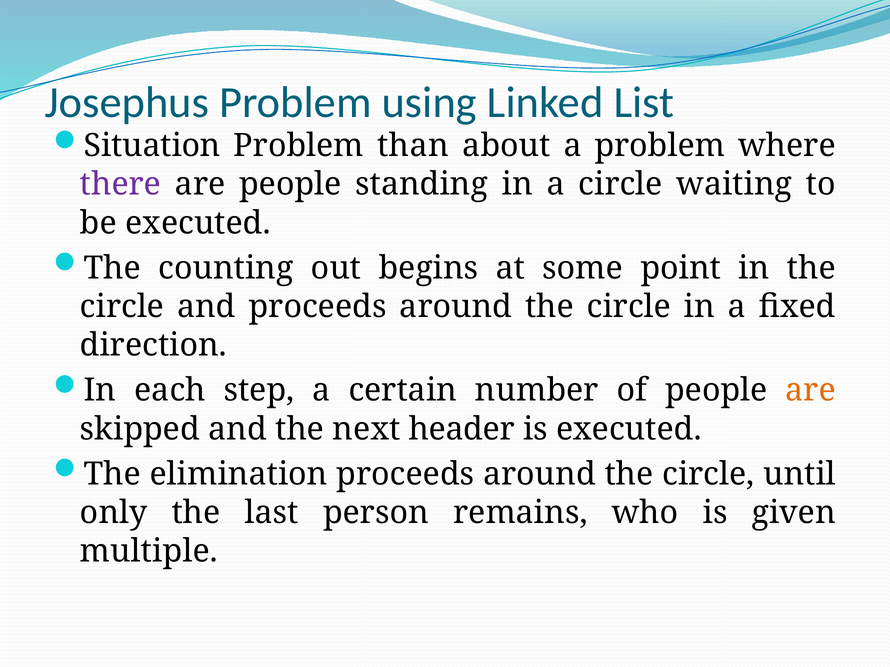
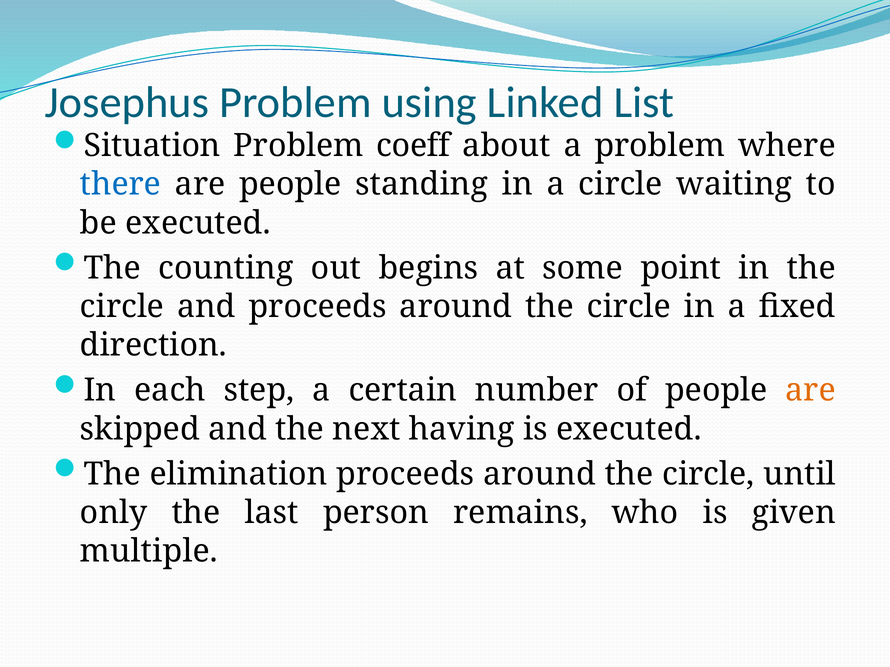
than: than -> coeff
there colour: purple -> blue
header: header -> having
